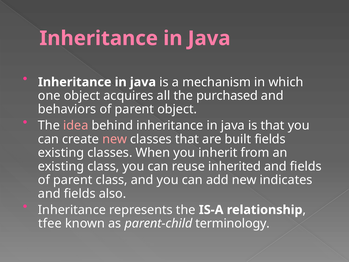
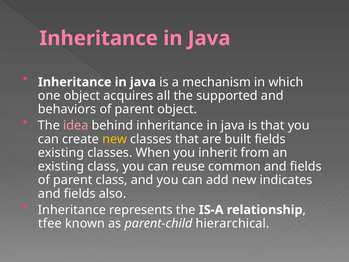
purchased: purchased -> supported
new at (115, 139) colour: pink -> yellow
inherited: inherited -> common
terminology: terminology -> hierarchical
